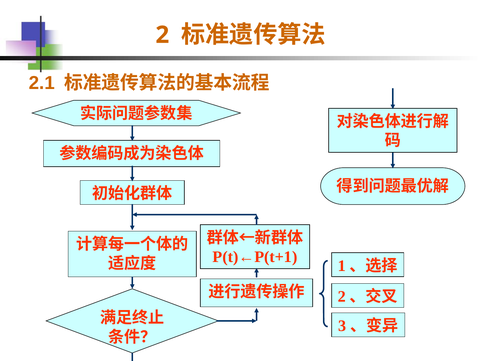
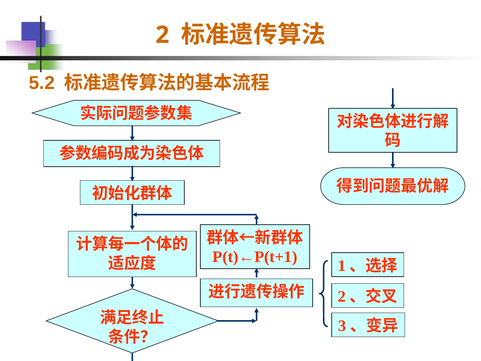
2.1: 2.1 -> 5.2
